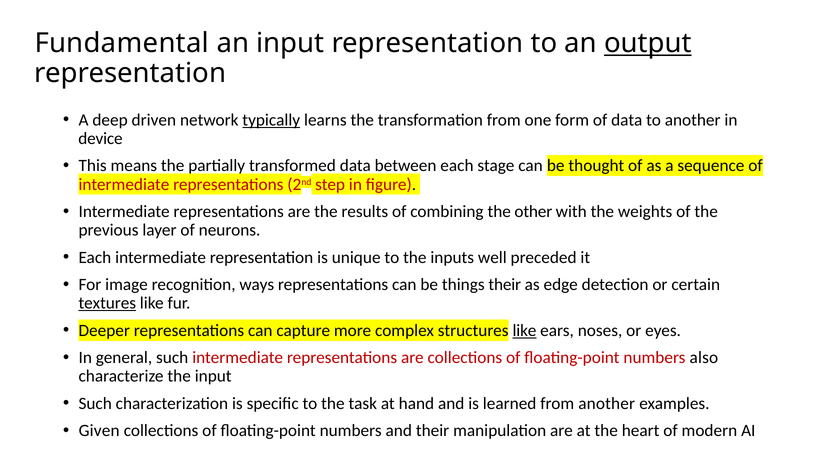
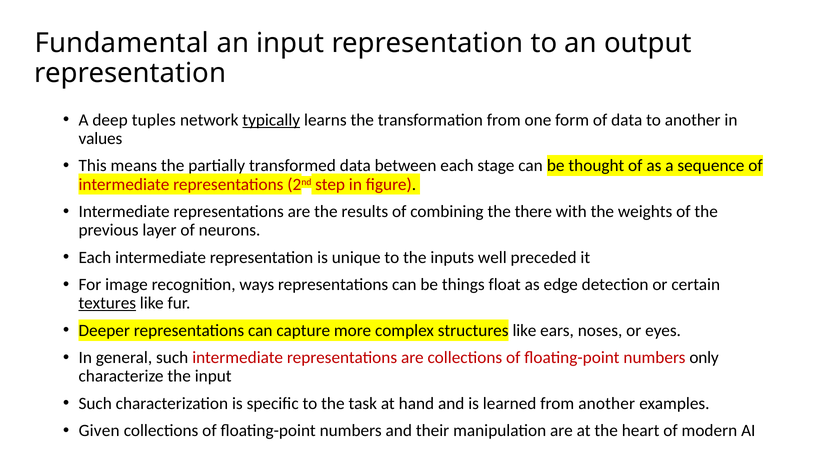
output underline: present -> none
driven: driven -> tuples
device: device -> values
other: other -> there
things their: their -> float
like at (524, 331) underline: present -> none
also: also -> only
